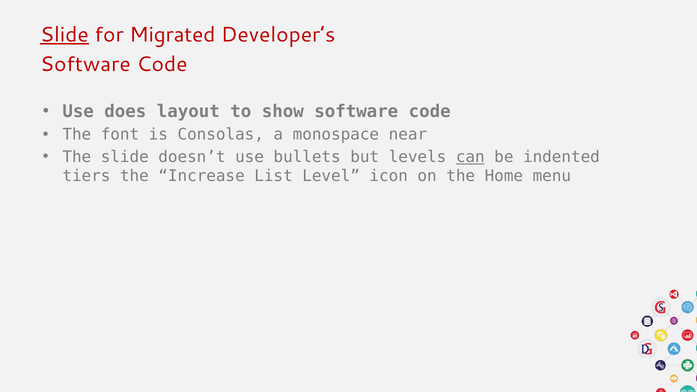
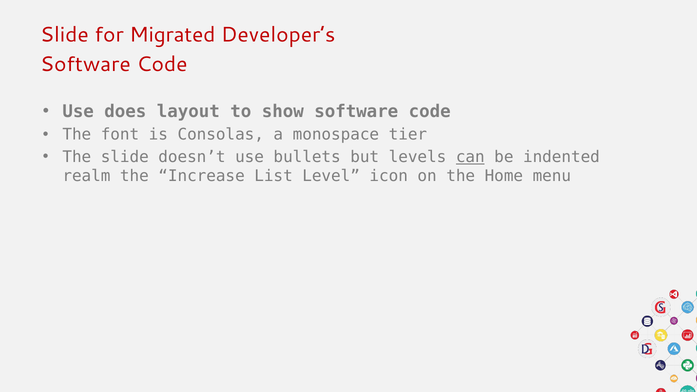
Slide at (64, 35) underline: present -> none
near: near -> tier
tiers: tiers -> realm
